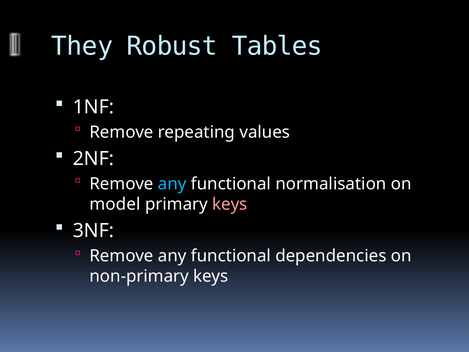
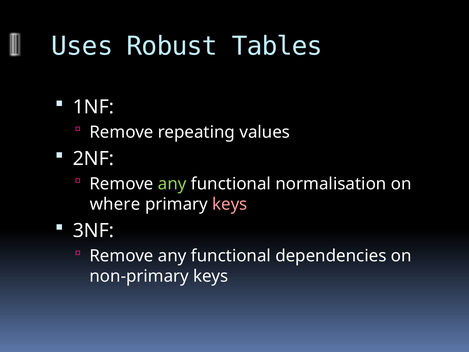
They: They -> Uses
any at (172, 184) colour: light blue -> light green
model: model -> where
